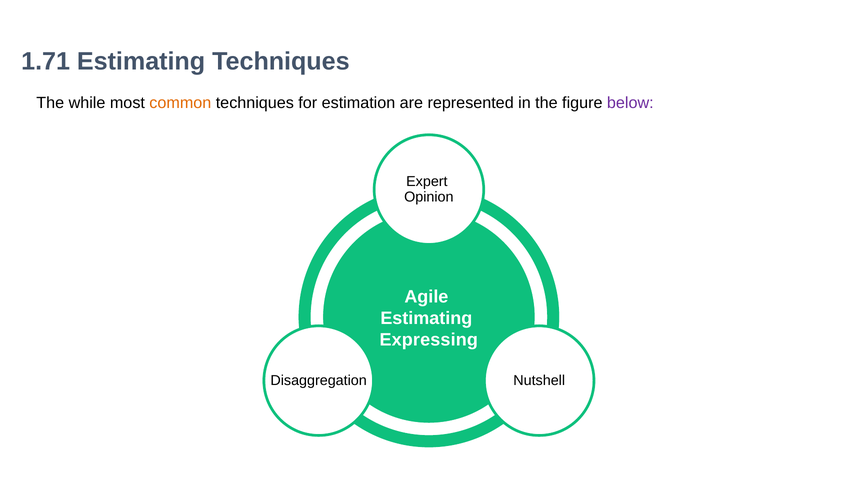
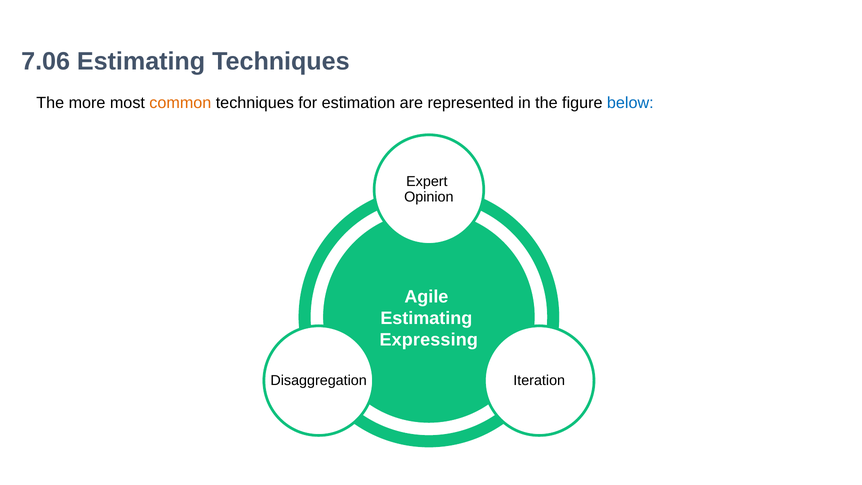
1.71: 1.71 -> 7.06
while: while -> more
below colour: purple -> blue
Nutshell: Nutshell -> Iteration
